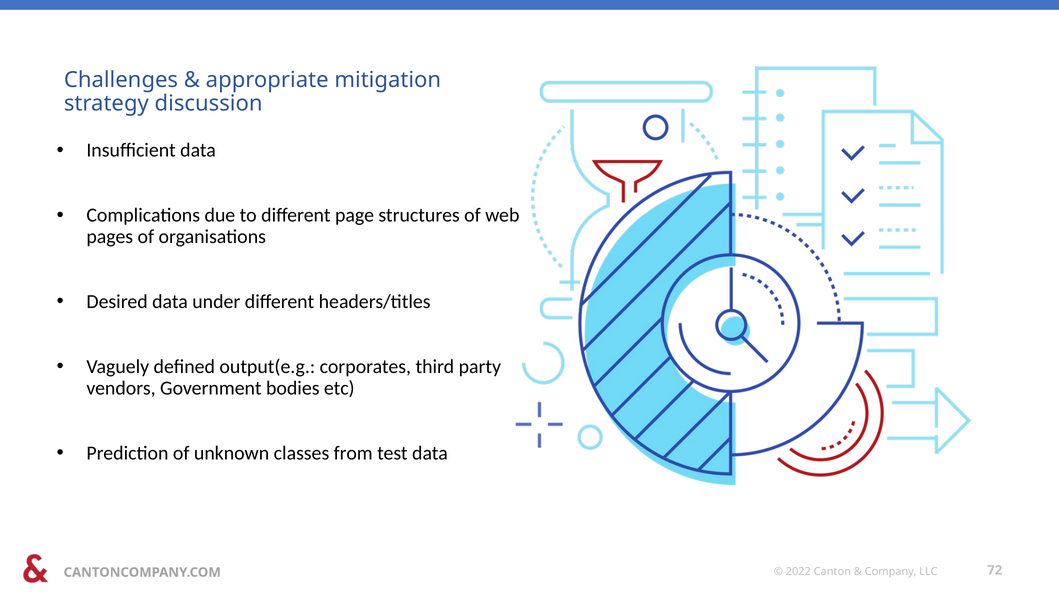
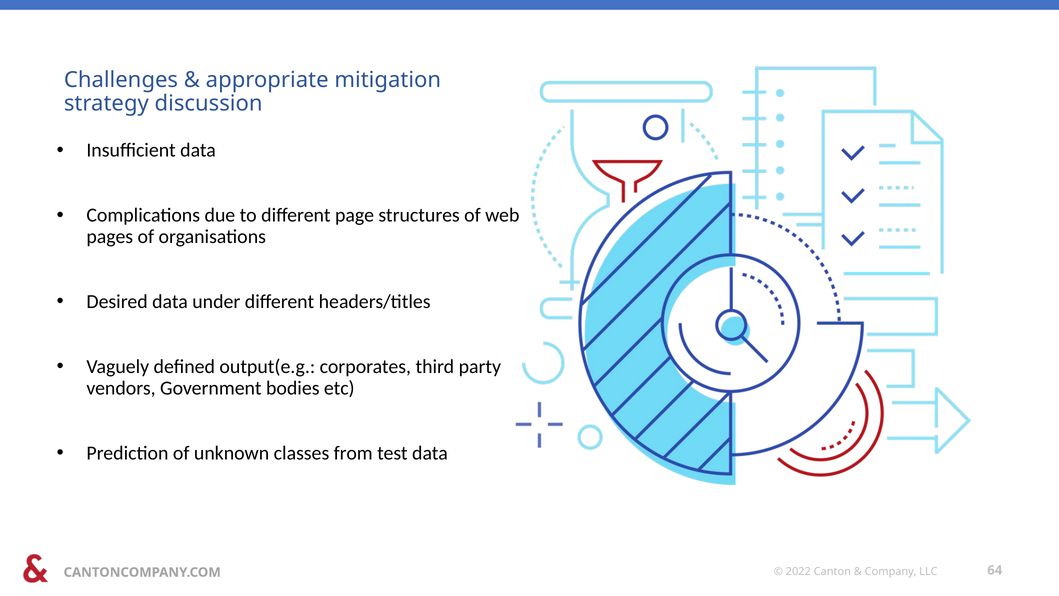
72: 72 -> 64
